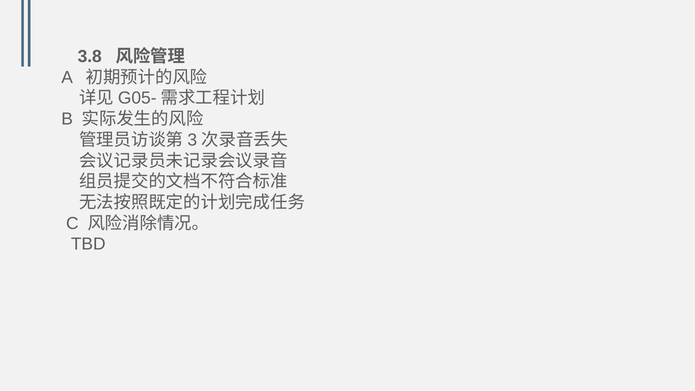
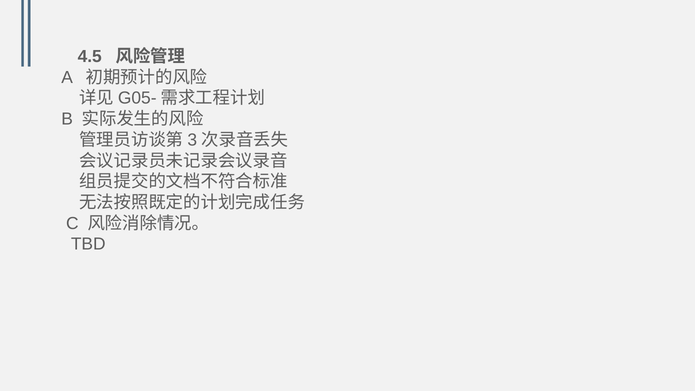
3.8: 3.8 -> 4.5
